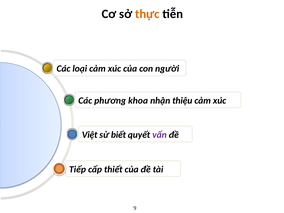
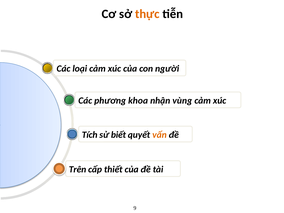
thiệu: thiệu -> vùng
Việt: Việt -> Tích
vấn colour: purple -> orange
Tiếp: Tiếp -> Trên
